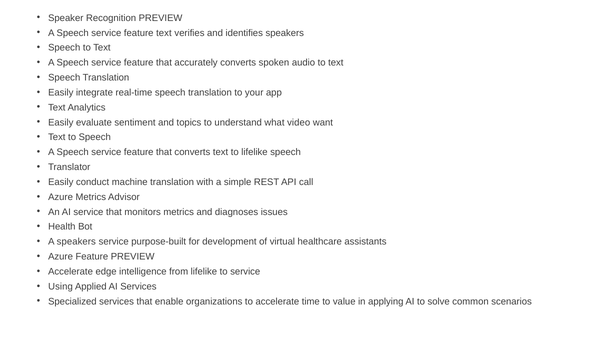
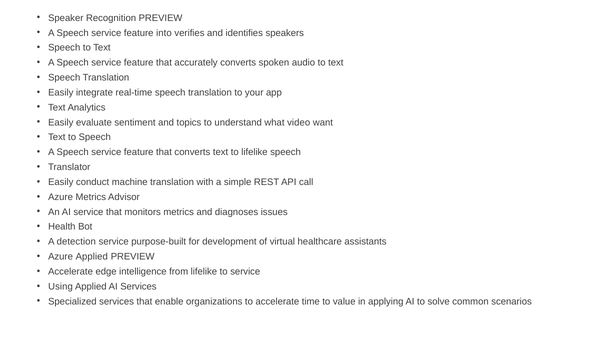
feature text: text -> into
A speakers: speakers -> detection
Azure Feature: Feature -> Applied
